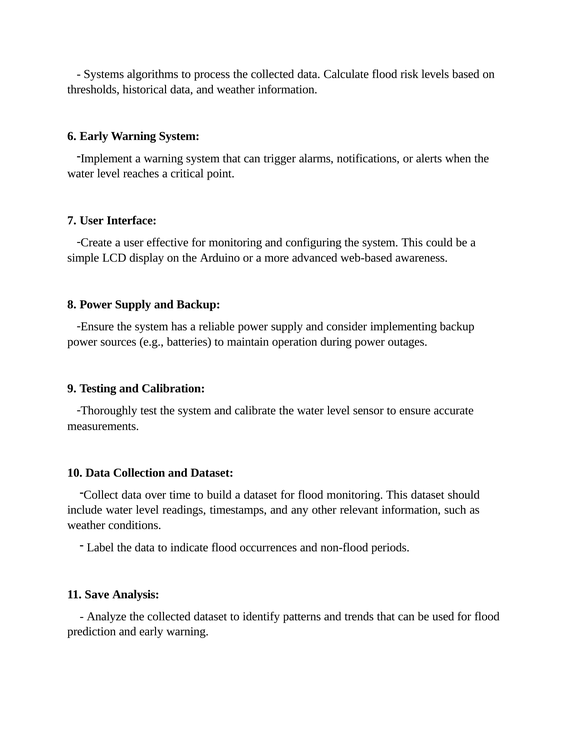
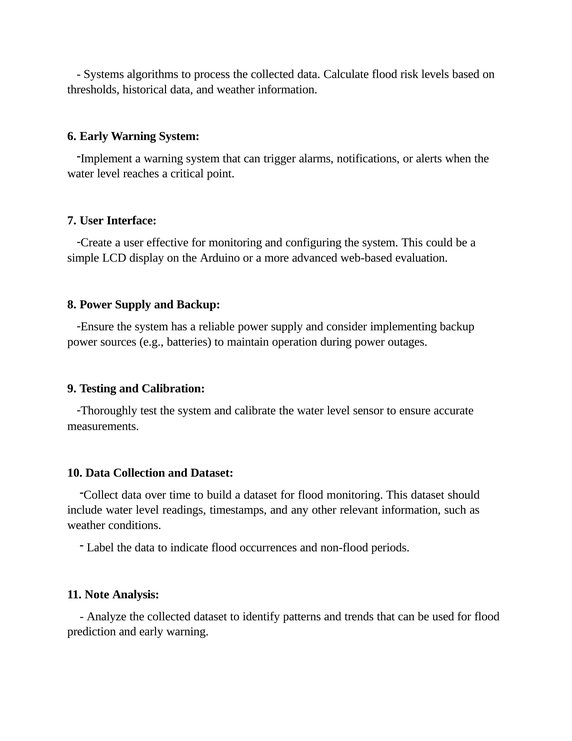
awareness: awareness -> evaluation
Save: Save -> Note
